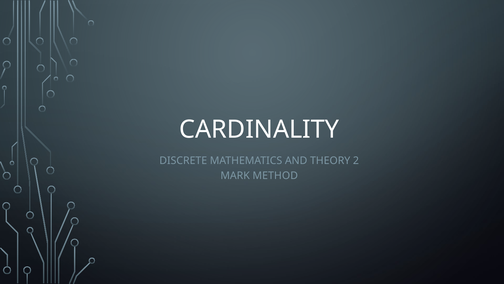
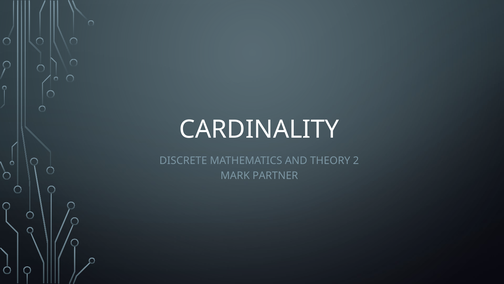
METHOD: METHOD -> PARTNER
